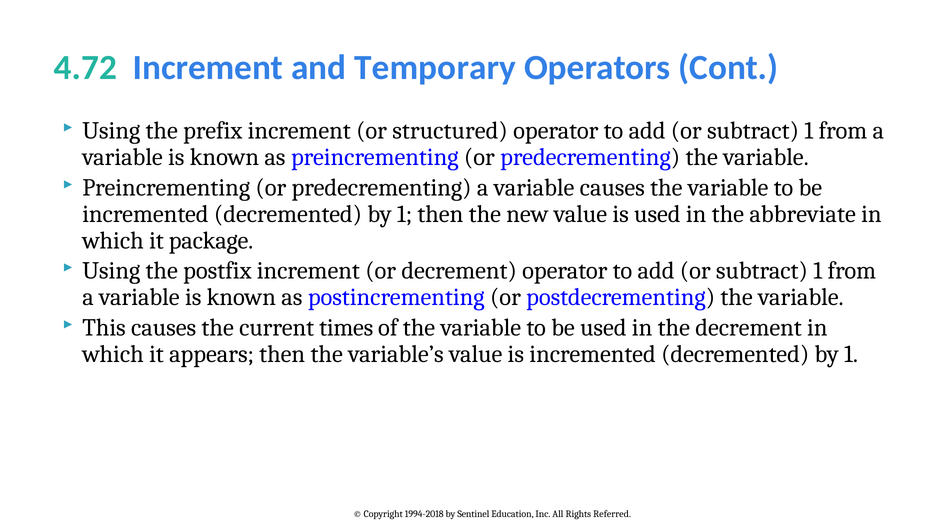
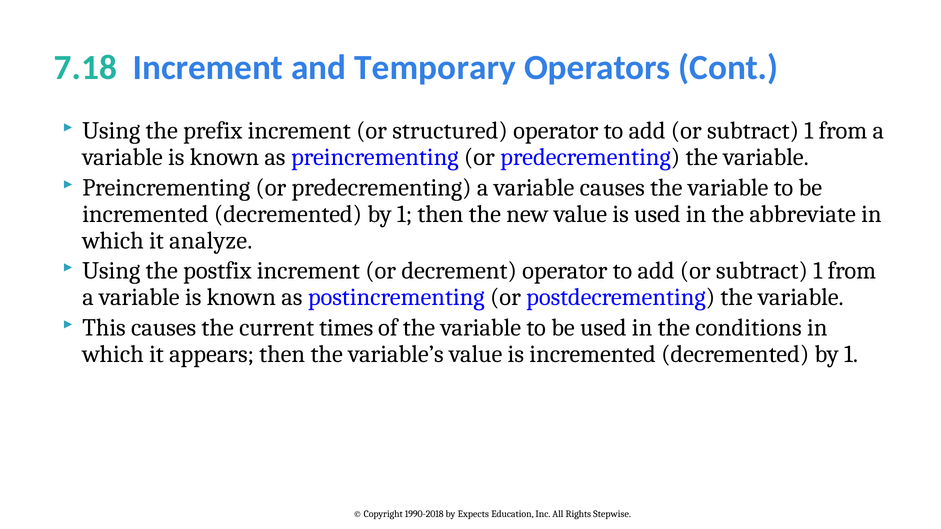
4.72: 4.72 -> 7.18
package: package -> analyze
the decrement: decrement -> conditions
1994-2018: 1994-2018 -> 1990-2018
Sentinel: Sentinel -> Expects
Referred: Referred -> Stepwise
